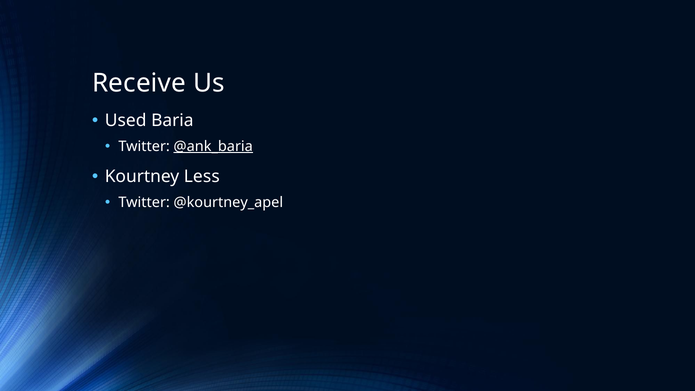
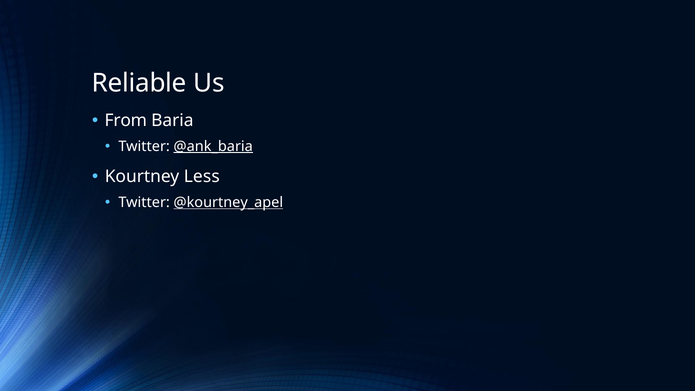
Receive: Receive -> Reliable
Used: Used -> From
@kourtney_apel underline: none -> present
